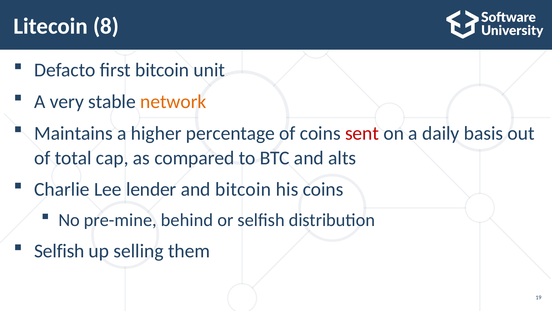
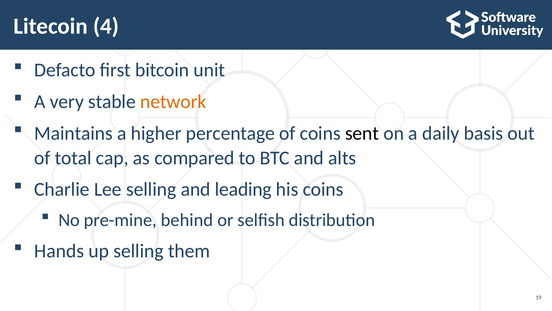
8: 8 -> 4
sent colour: red -> black
Lee lender: lender -> selling
and bitcoin: bitcoin -> leading
Selfish at (59, 251): Selfish -> Hands
